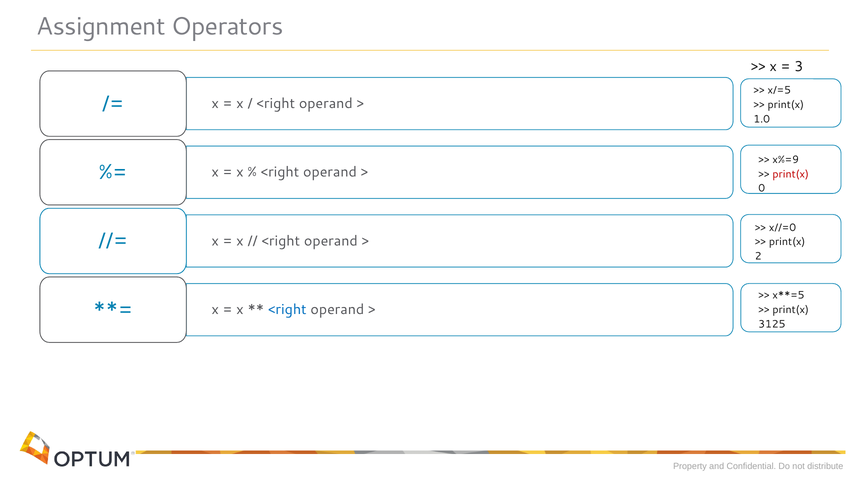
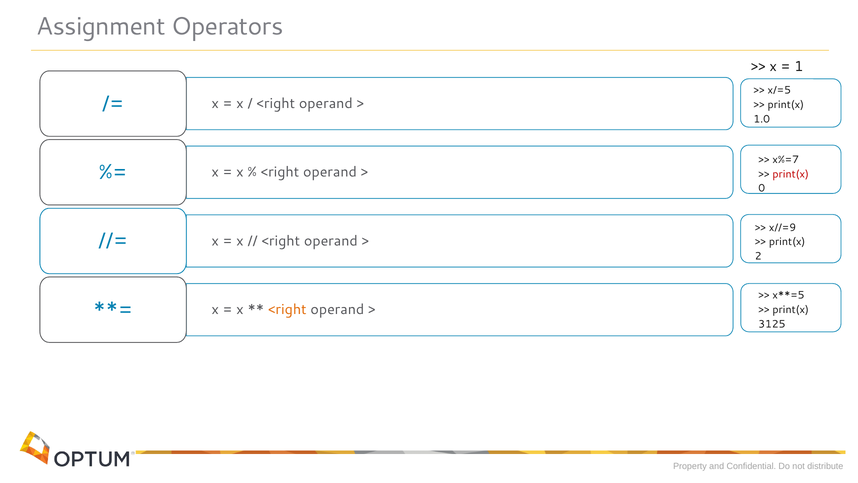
3: 3 -> 1
x%=9: x%=9 -> x%=7
x//=0: x//=0 -> x//=9
<right at (287, 309) colour: blue -> orange
